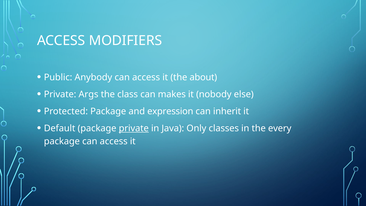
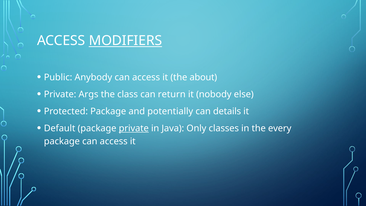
MODIFIERS underline: none -> present
makes: makes -> return
expression: expression -> potentially
inherit: inherit -> details
